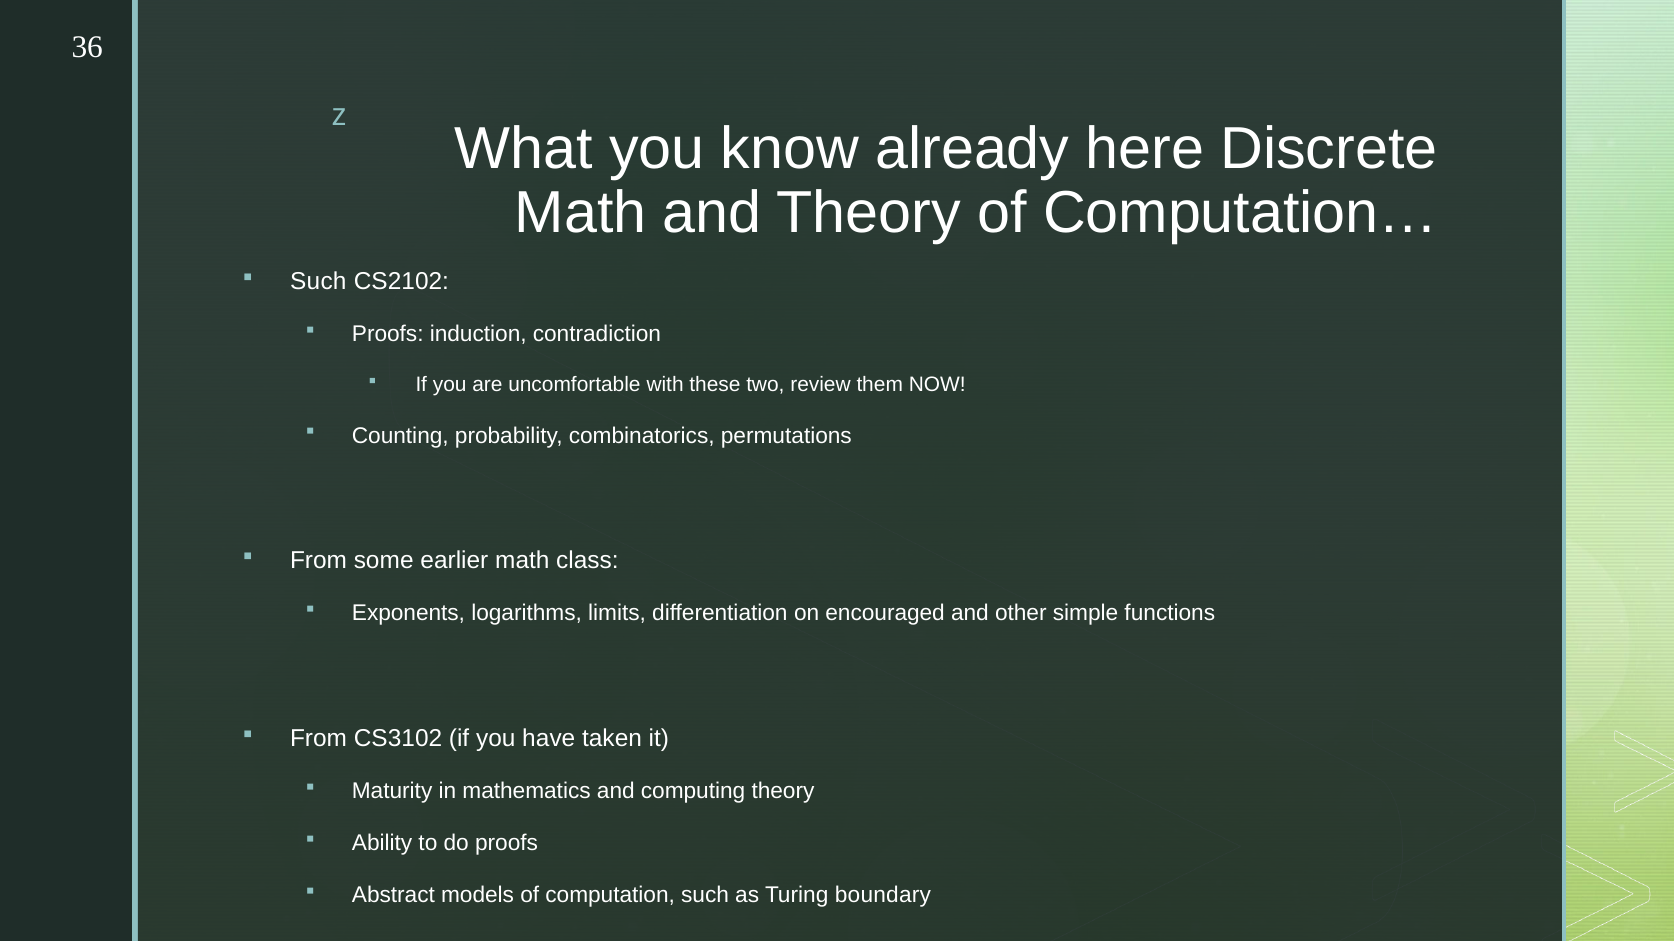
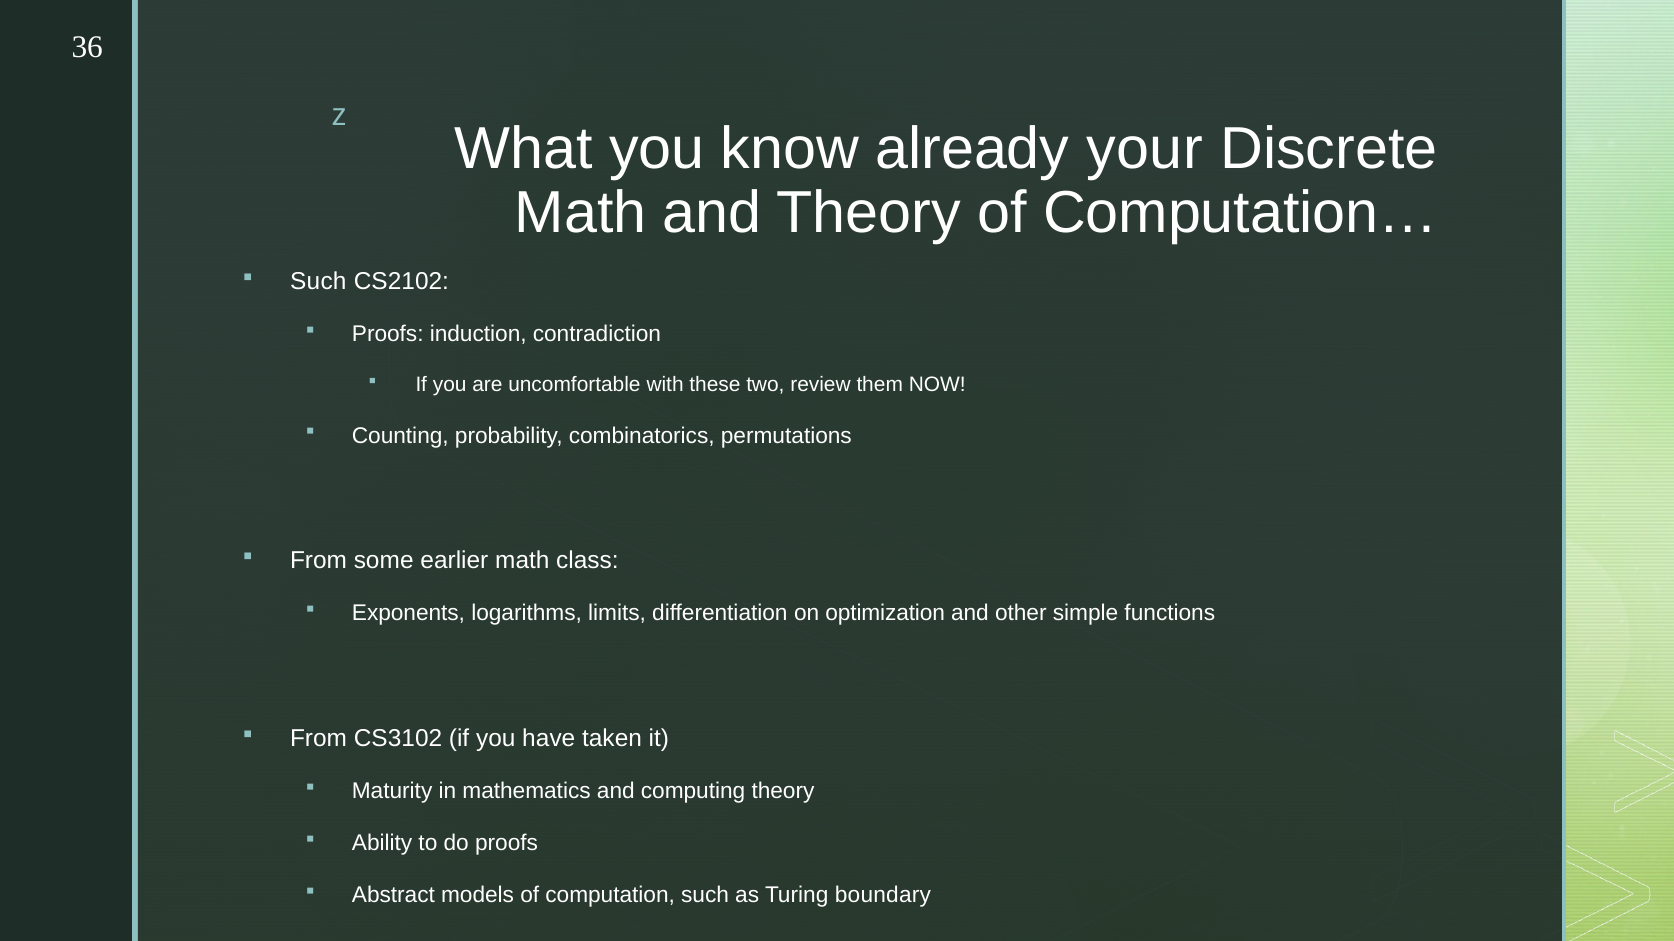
here: here -> your
encouraged: encouraged -> optimization
